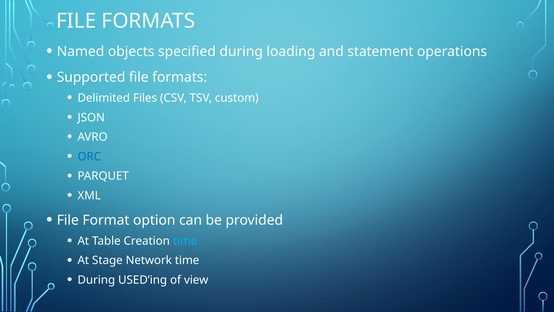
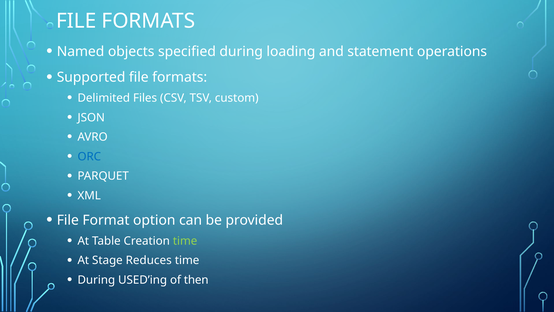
time at (185, 241) colour: light blue -> light green
Network: Network -> Reduces
view: view -> then
